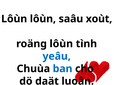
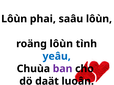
Lôùn lôùn: lôùn -> phai
saâu xoùt: xoùt -> lôùn
ban colour: blue -> purple
